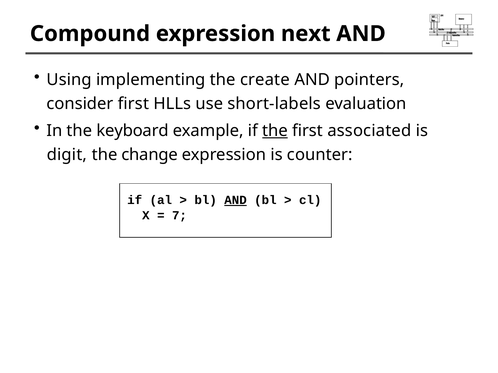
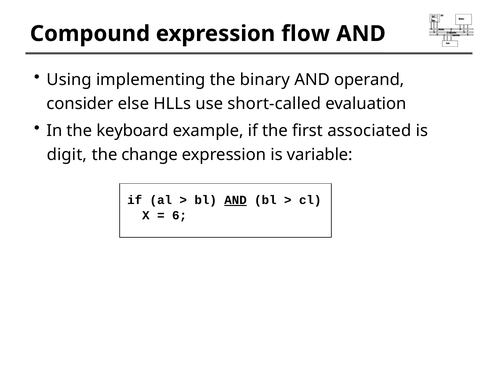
next: next -> flow
create: create -> binary
pointers: pointers -> operand
consider first: first -> else
short-labels: short-labels -> short-called
the at (275, 131) underline: present -> none
counter: counter -> variable
7: 7 -> 6
